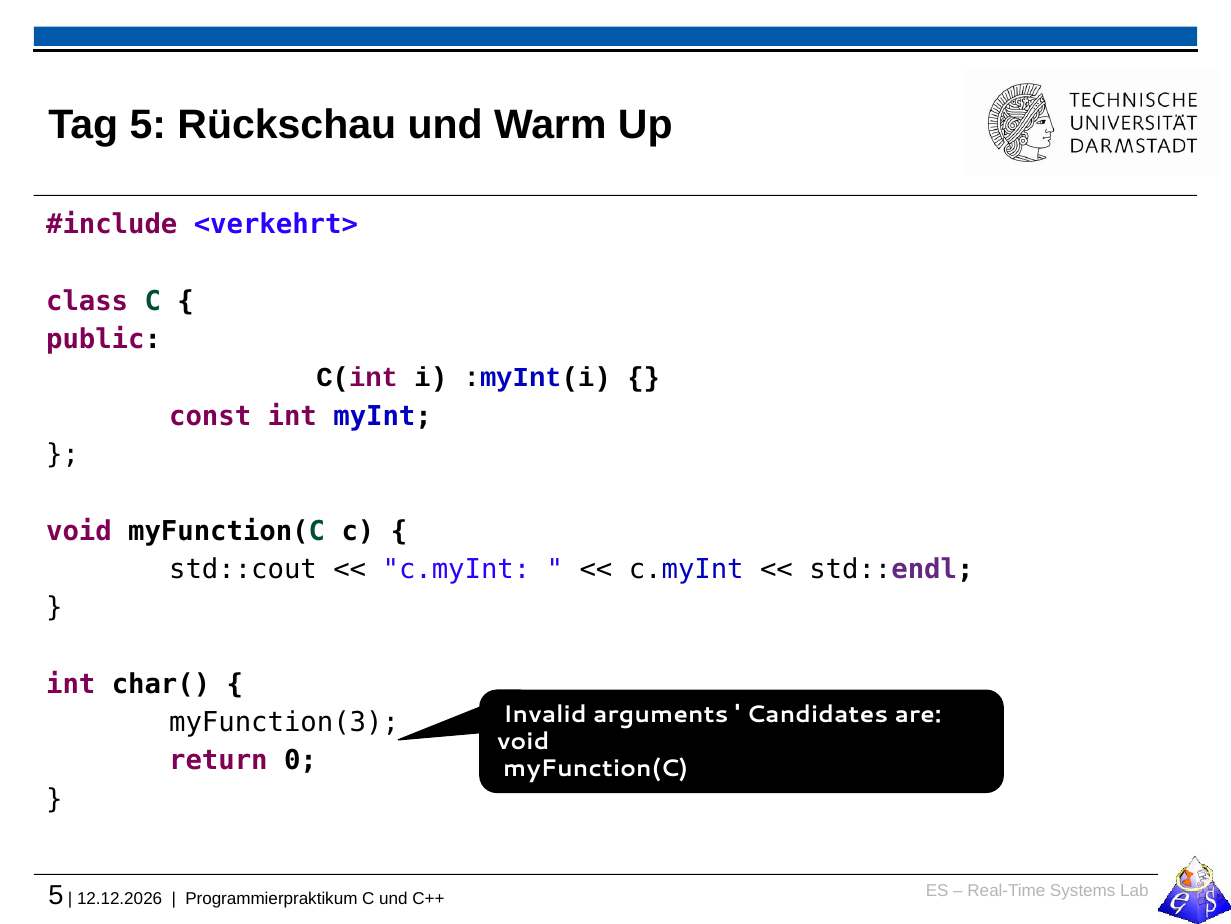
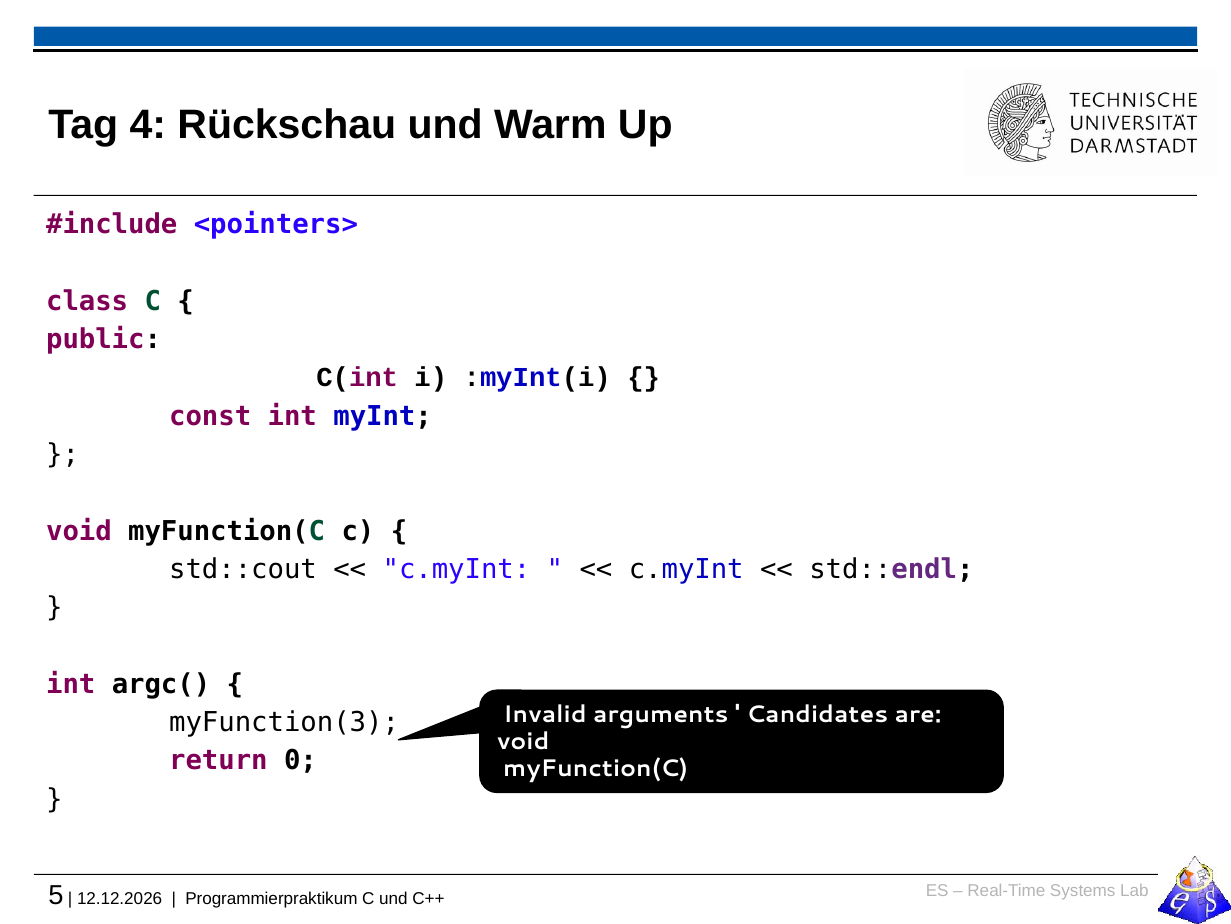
Tag 5: 5 -> 4
<verkehrt>: <verkehrt> -> <pointers>
char(: char( -> argc(
